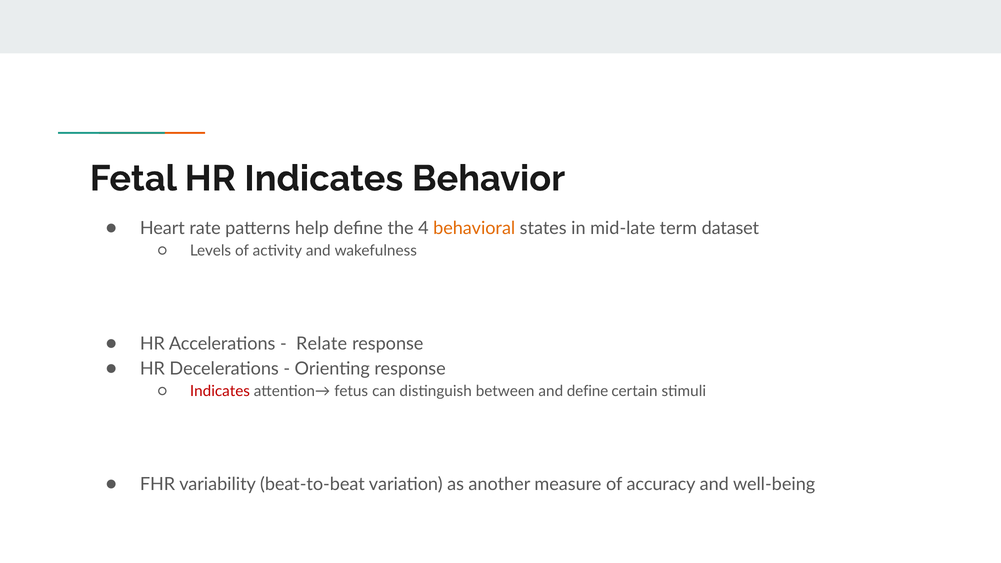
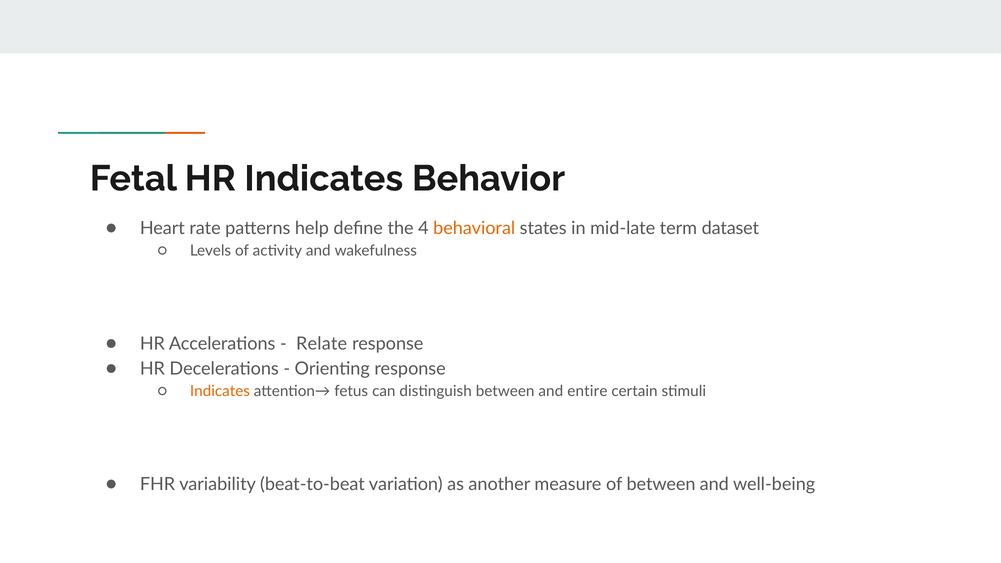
Indicates at (220, 391) colour: red -> orange
and define: define -> entire
of accuracy: accuracy -> between
